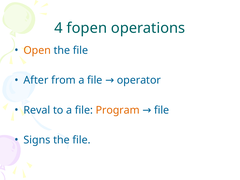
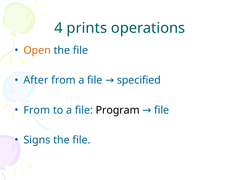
fopen: fopen -> prints
operator: operator -> specified
Reval at (37, 110): Reval -> From
Program colour: orange -> black
